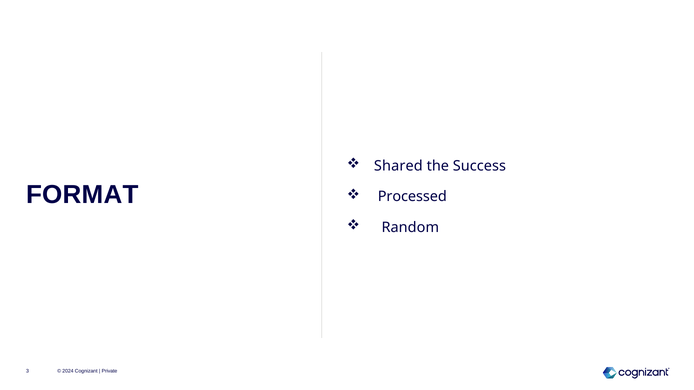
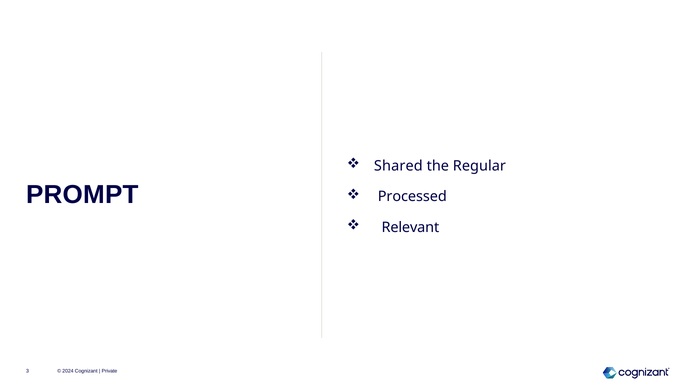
Success: Success -> Regular
FORMAT: FORMAT -> PROMPT
Random: Random -> Relevant
